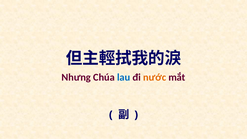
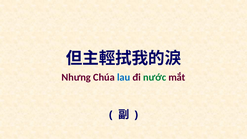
nước colour: orange -> green
